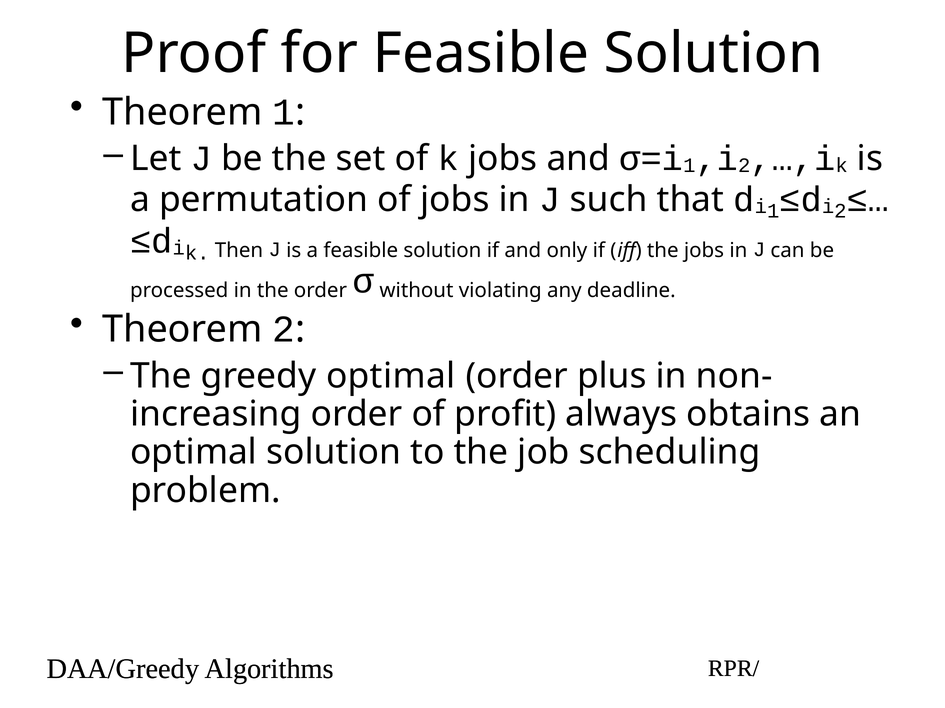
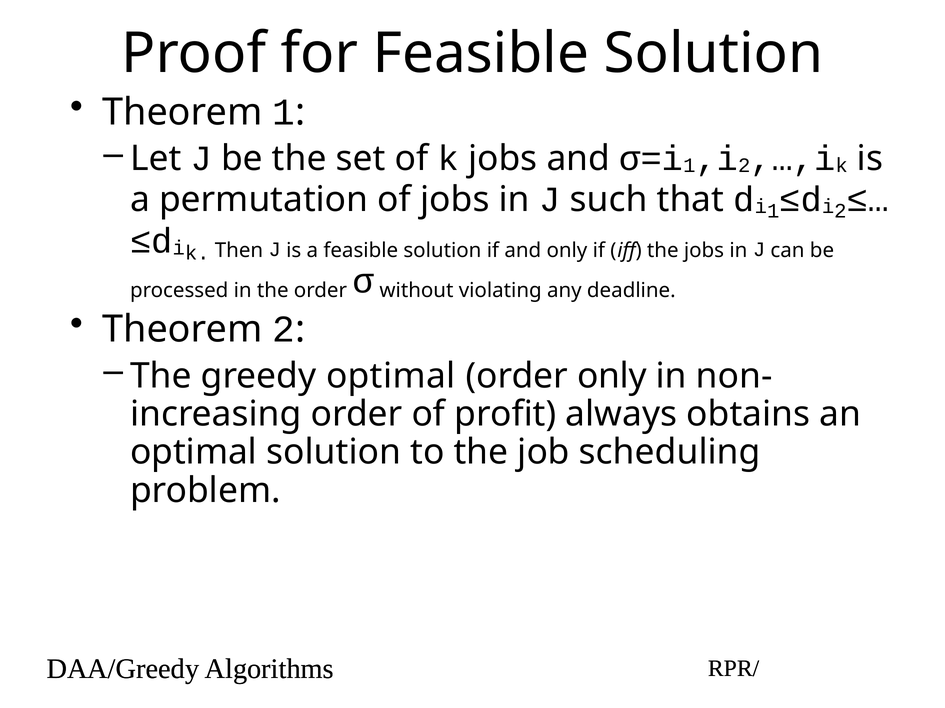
order plus: plus -> only
